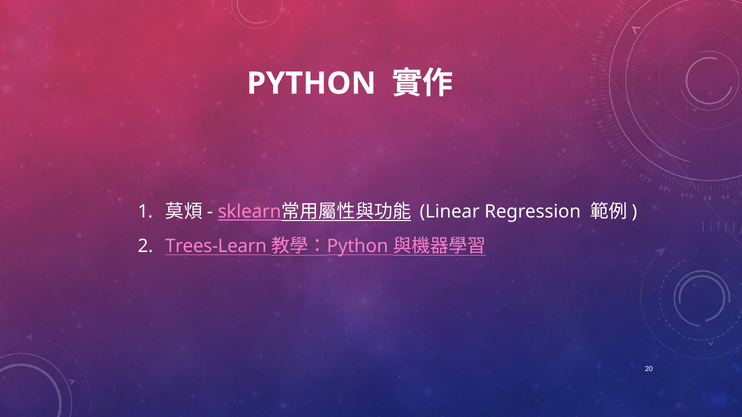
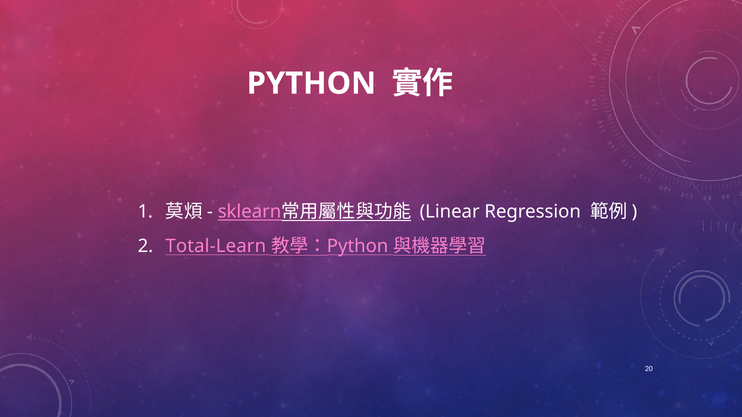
Trees-Learn: Trees-Learn -> Total-Learn
